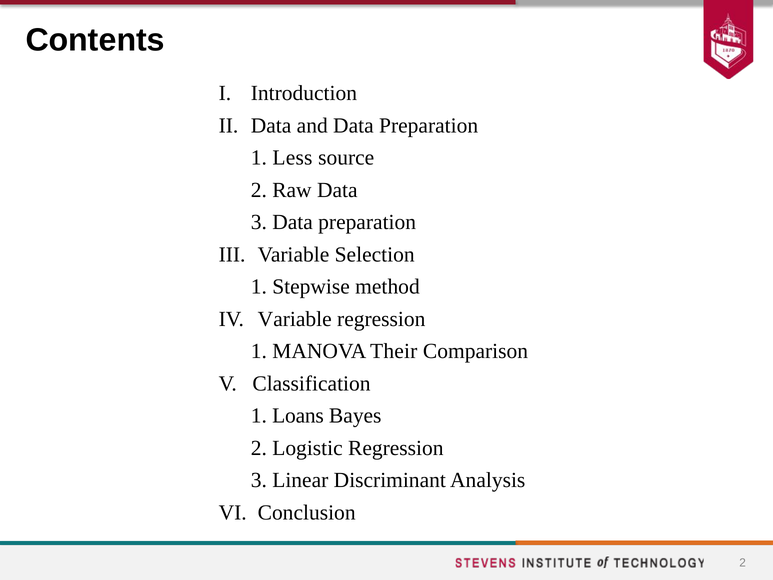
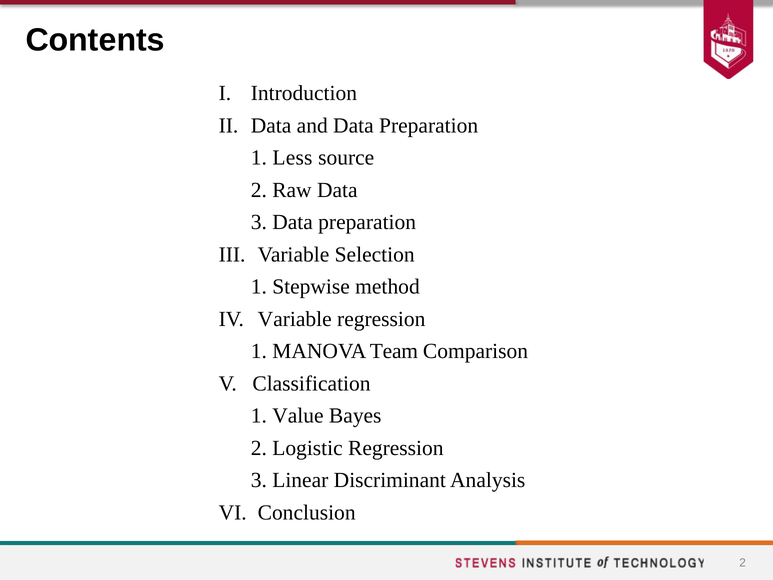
Their: Their -> Team
Loans: Loans -> Value
